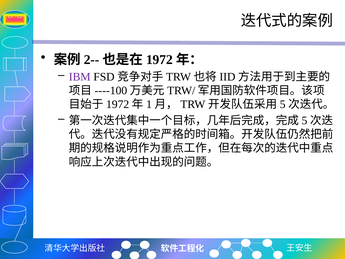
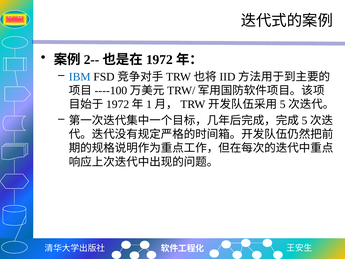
IBM colour: purple -> blue
